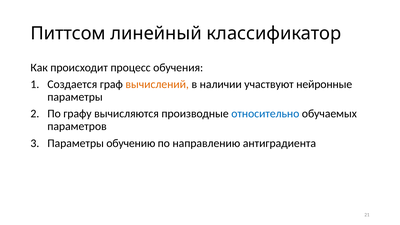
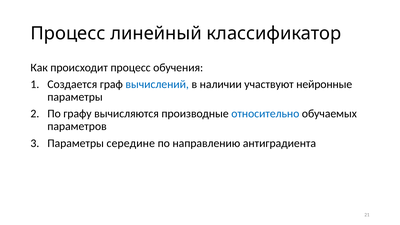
Питтсом at (68, 34): Питтсом -> Процесс
вычислений colour: orange -> blue
обучению: обучению -> середине
